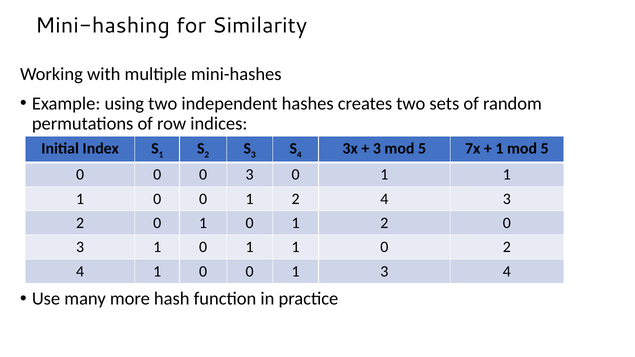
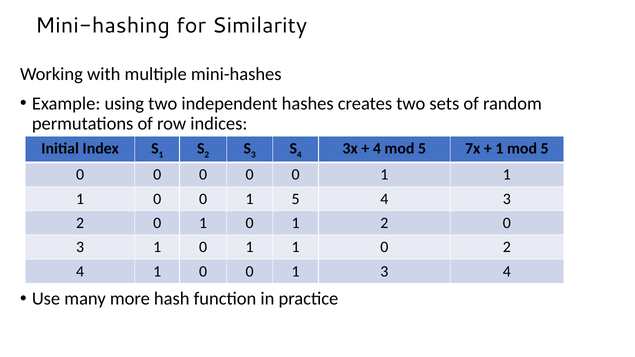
3 at (377, 149): 3 -> 4
3 at (250, 175): 3 -> 0
0 0 1 2: 2 -> 5
